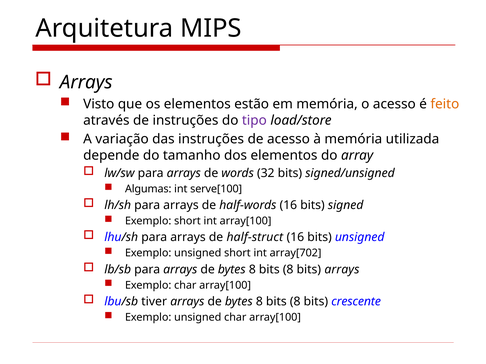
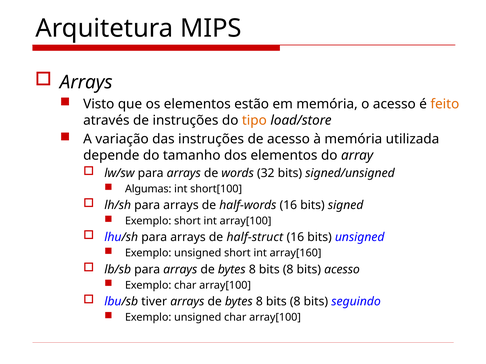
tipo colour: purple -> orange
serve[100: serve[100 -> short[100
array[702: array[702 -> array[160
bits arrays: arrays -> acesso
crescente: crescente -> seguindo
